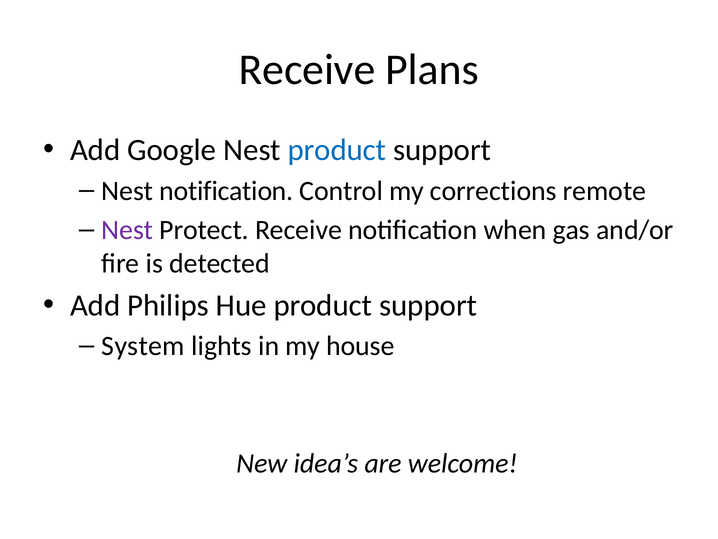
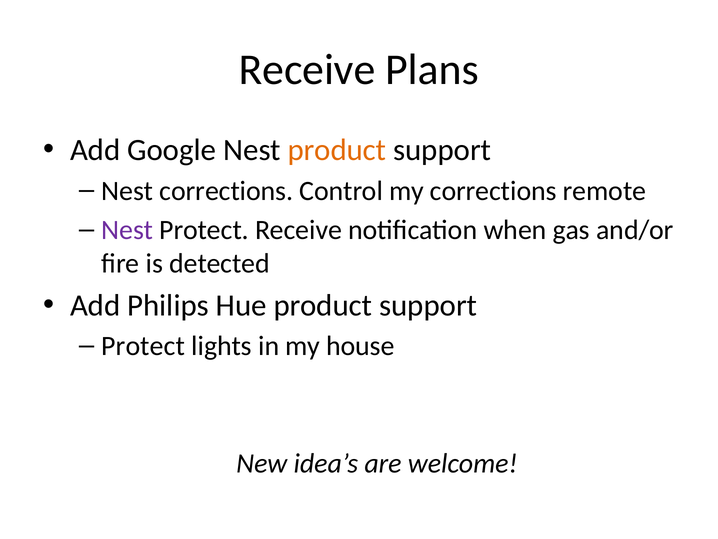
product at (337, 150) colour: blue -> orange
Nest notification: notification -> corrections
System at (143, 346): System -> Protect
